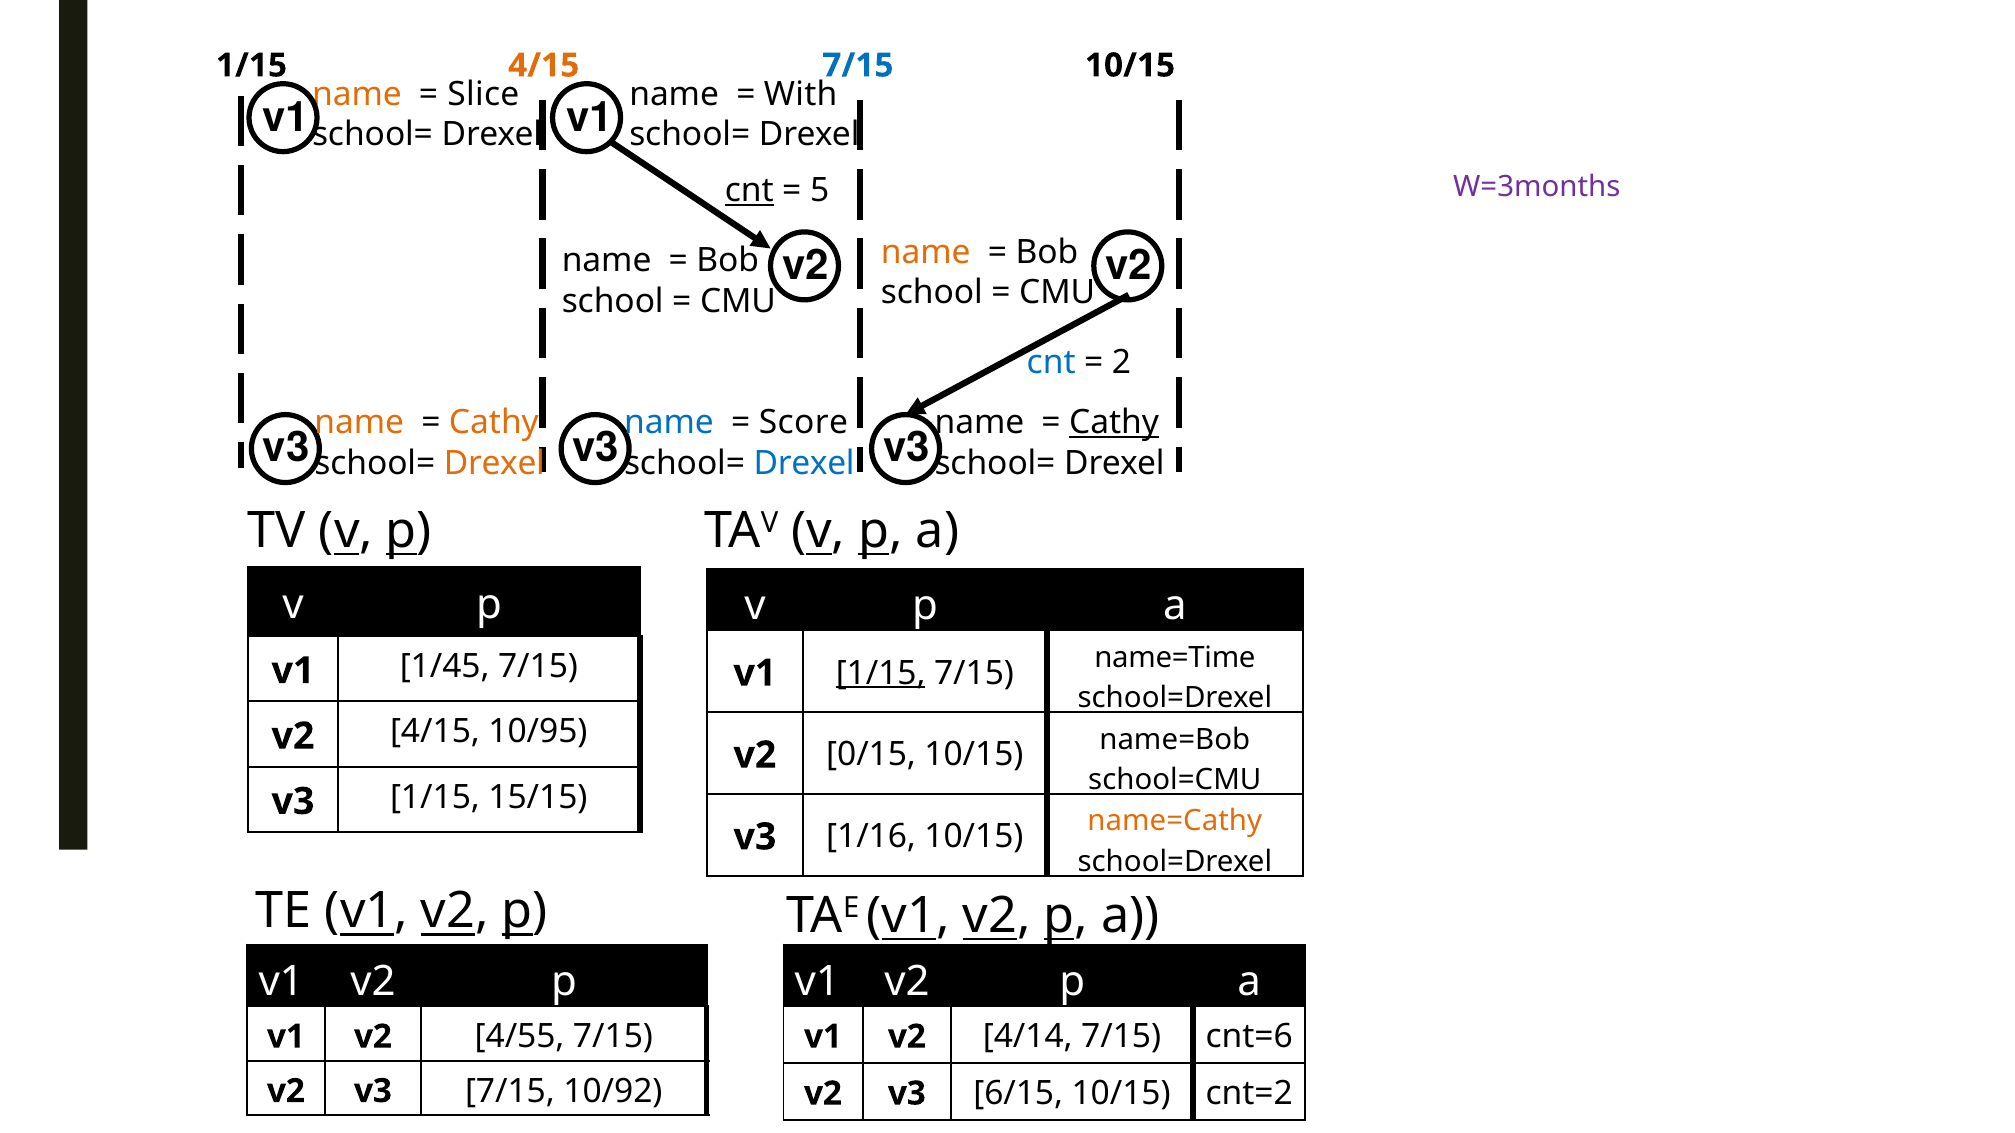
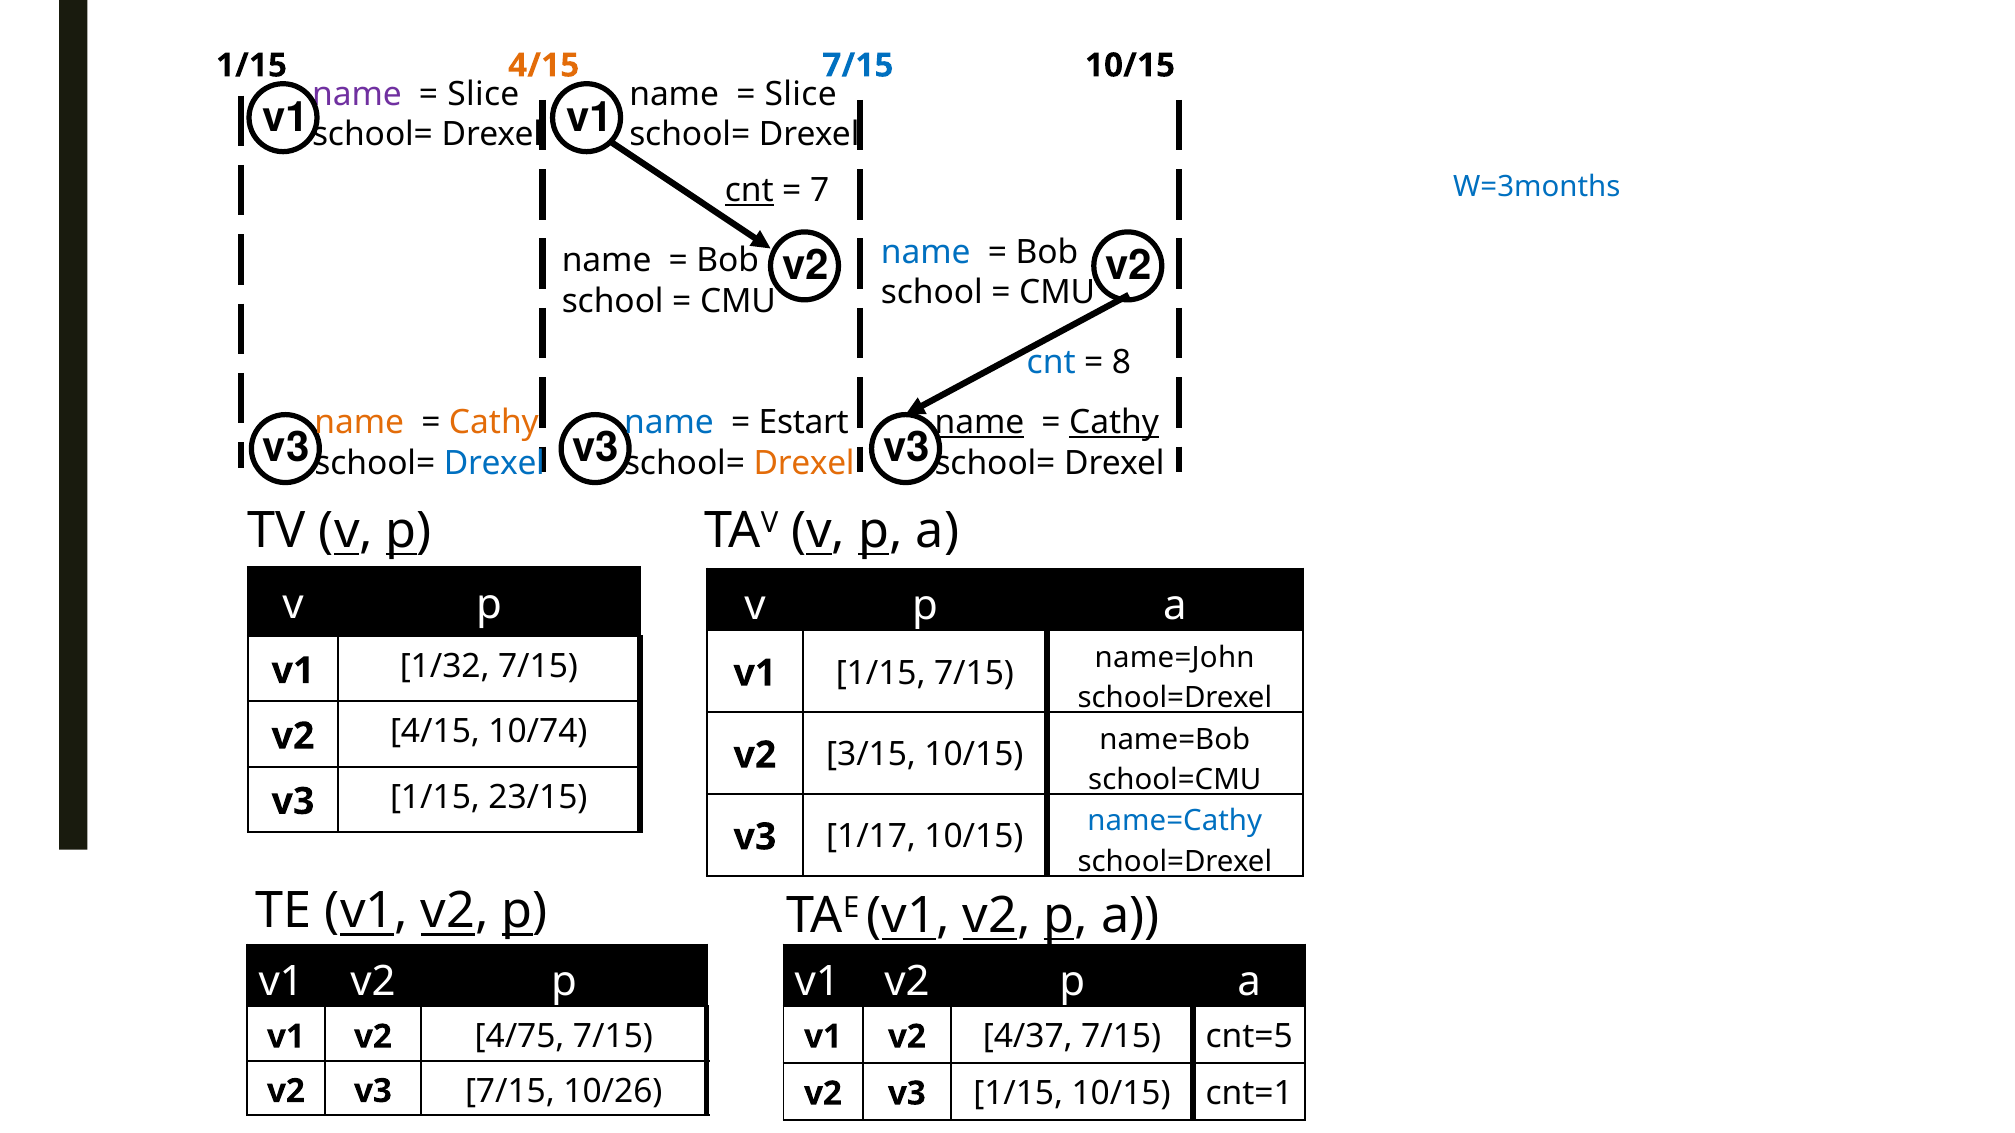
name at (357, 95) colour: orange -> purple
With at (801, 95): With -> Slice
W=3months colour: purple -> blue
5: 5 -> 7
name at (926, 252) colour: orange -> blue
2: 2 -> 8
Score: Score -> Estart
name at (979, 423) underline: none -> present
Drexel at (494, 463) colour: orange -> blue
Drexel at (804, 463) colour: blue -> orange
1/45: 1/45 -> 1/32
1/15 at (881, 673) underline: present -> none
name=Time: name=Time -> name=John
10/95: 10/95 -> 10/74
0/15: 0/15 -> 3/15
15/15: 15/15 -> 23/15
1/16: 1/16 -> 1/17
name=Cathy colour: orange -> blue
4/55: 4/55 -> 4/75
4/14: 4/14 -> 4/37
cnt=6: cnt=6 -> cnt=5
10/92: 10/92 -> 10/26
v2 v3 6/15: 6/15 -> 1/15
cnt=2: cnt=2 -> cnt=1
